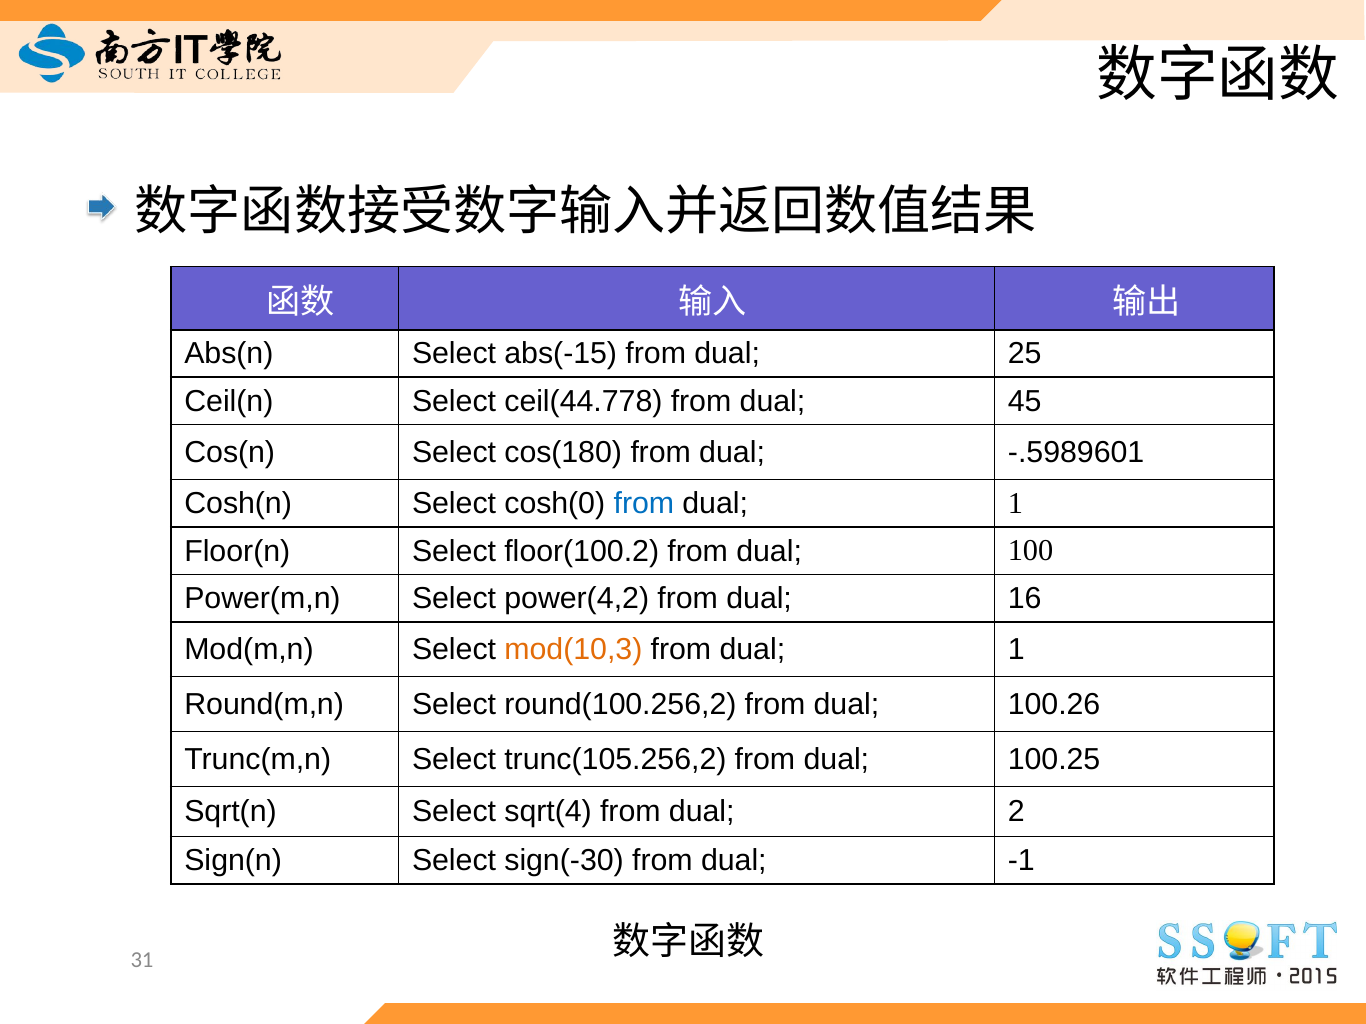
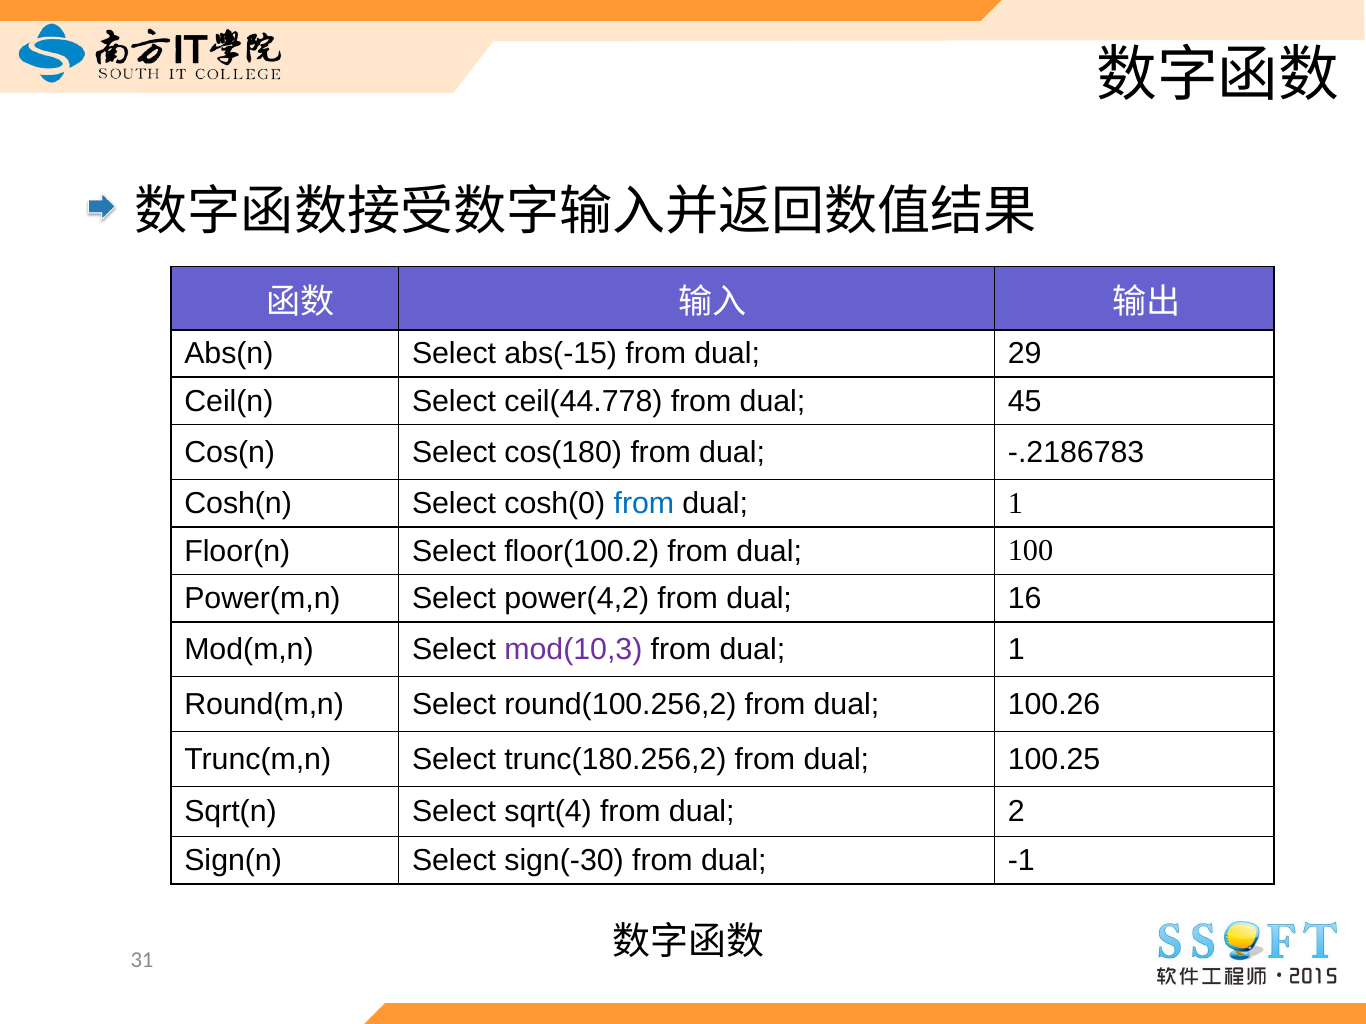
25: 25 -> 29
-.5989601: -.5989601 -> -.2186783
mod(10,3 colour: orange -> purple
trunc(105.256,2: trunc(105.256,2 -> trunc(180.256,2
